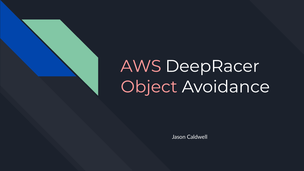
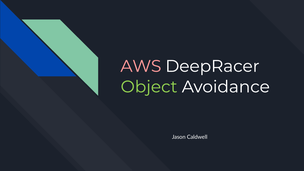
Object colour: pink -> light green
